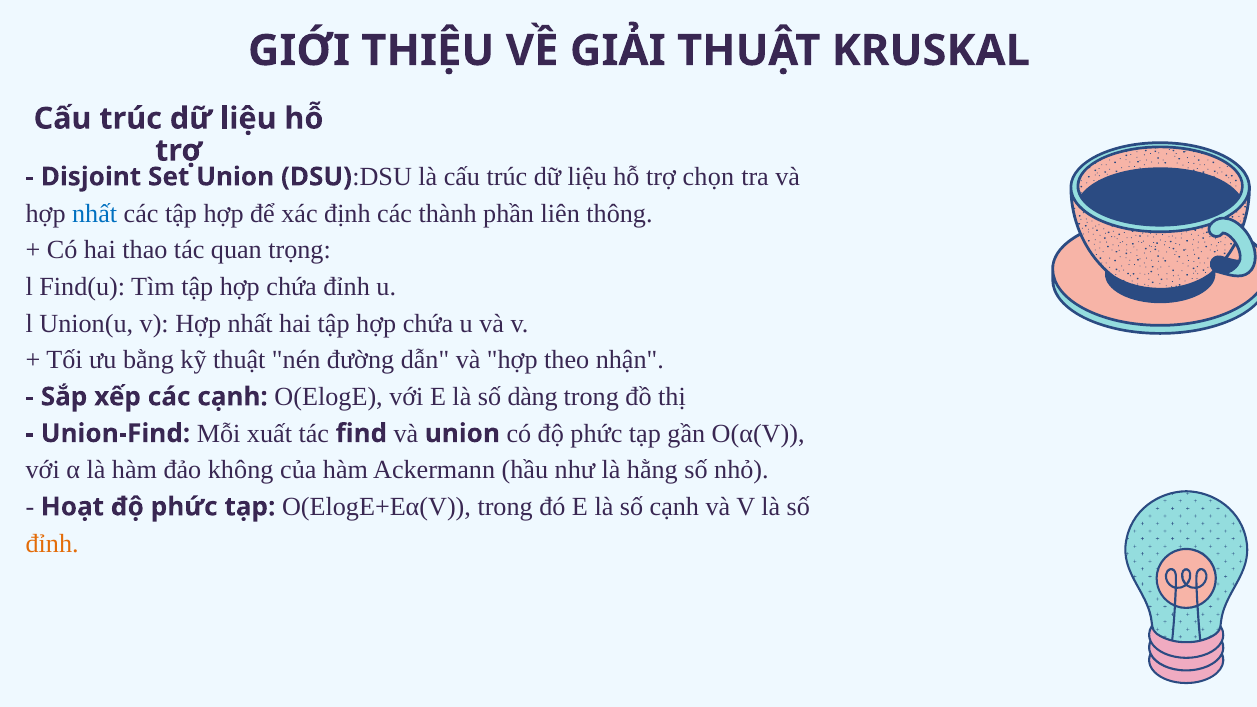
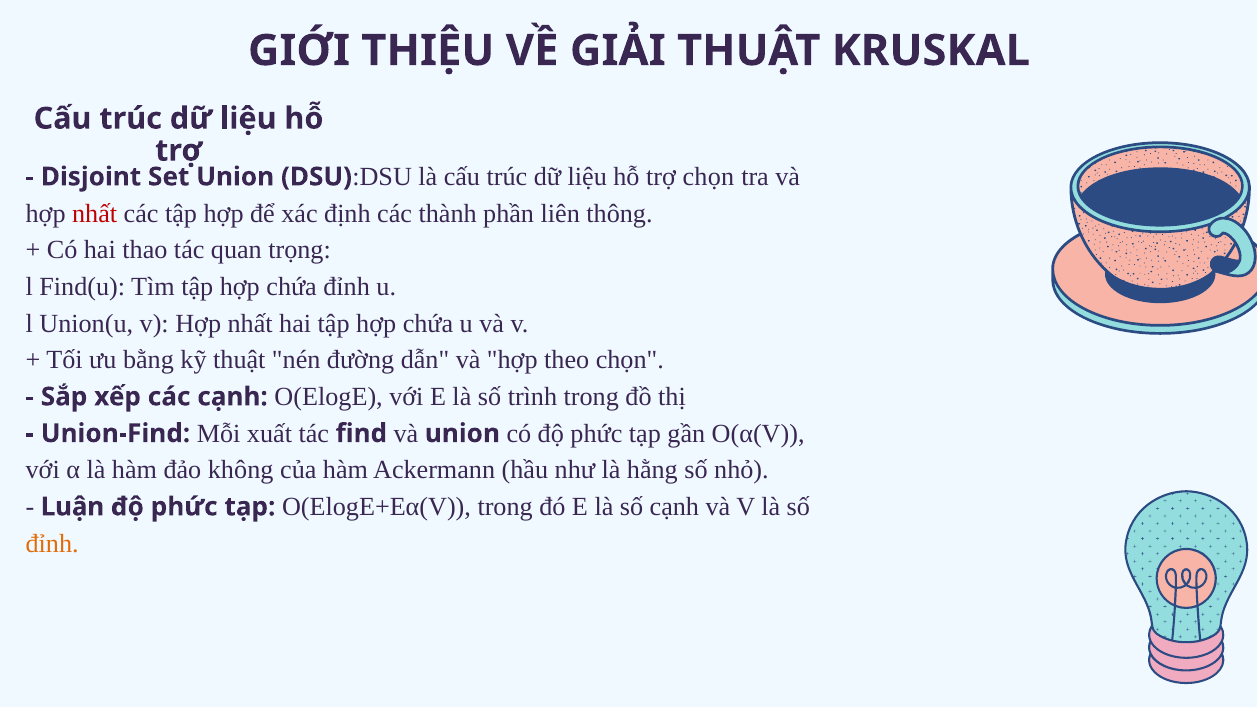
nhất at (95, 213) colour: blue -> red
theo nhận: nhận -> chọn
dàng: dàng -> trình
Hoạt: Hoạt -> Luận
